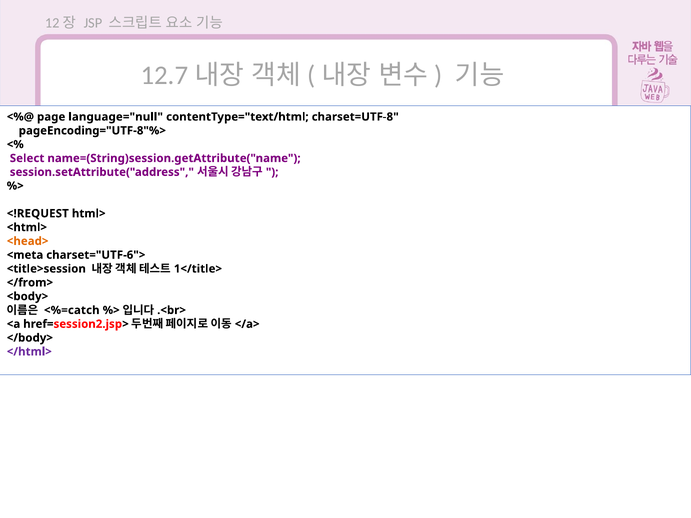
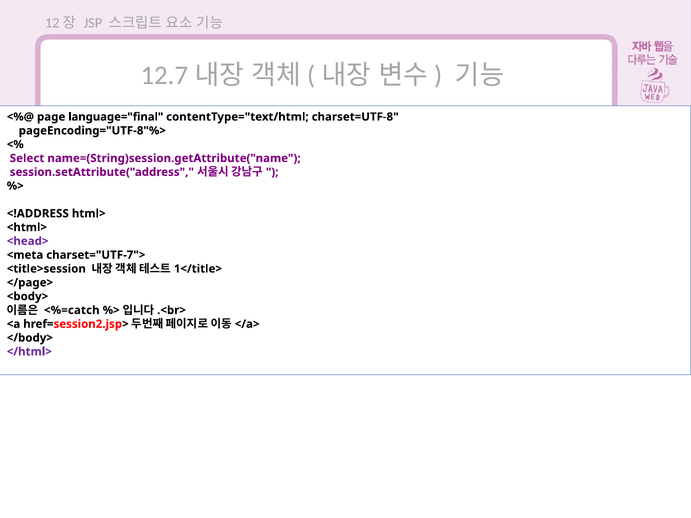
language="null: language="null -> language="final
<!REQUEST: <!REQUEST -> <!ADDRESS
<head> colour: orange -> purple
charset="UTF-6">: charset="UTF-6"> -> charset="UTF-7">
</from>: </from> -> </page>
